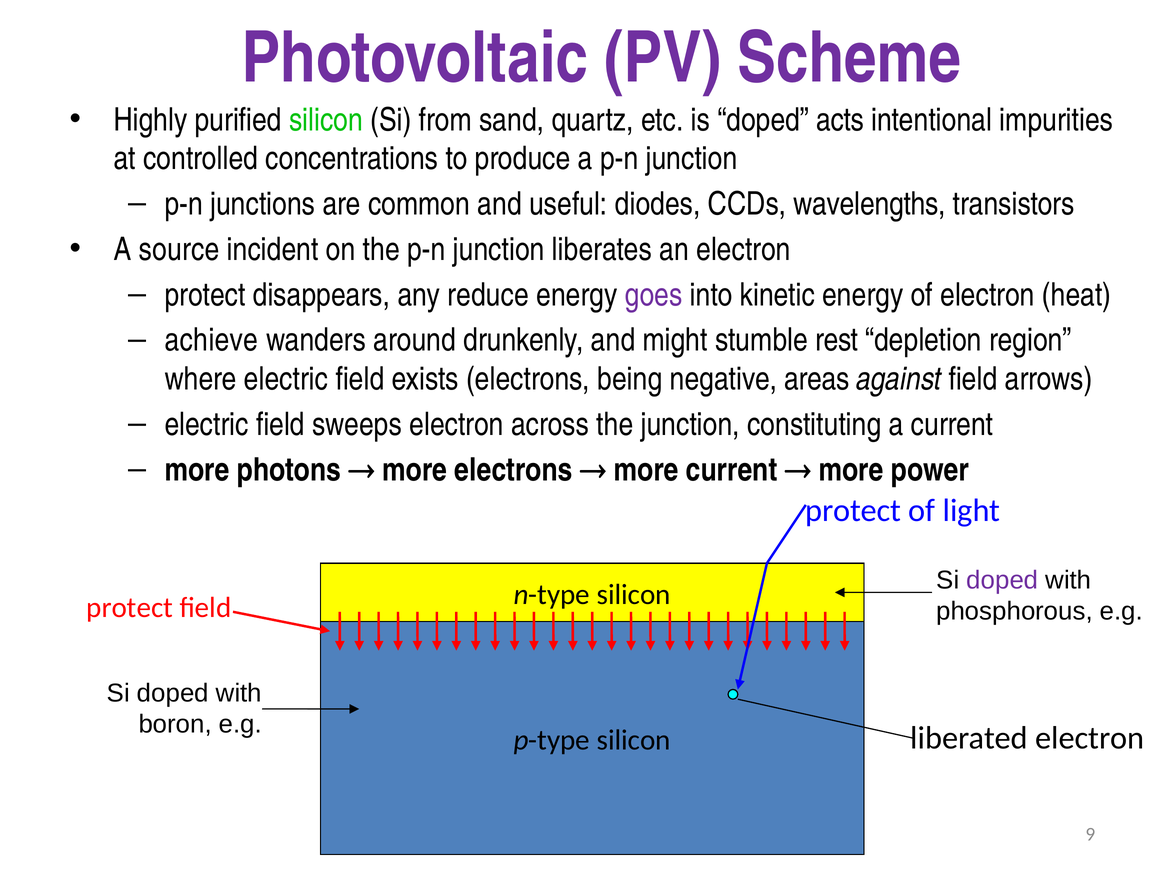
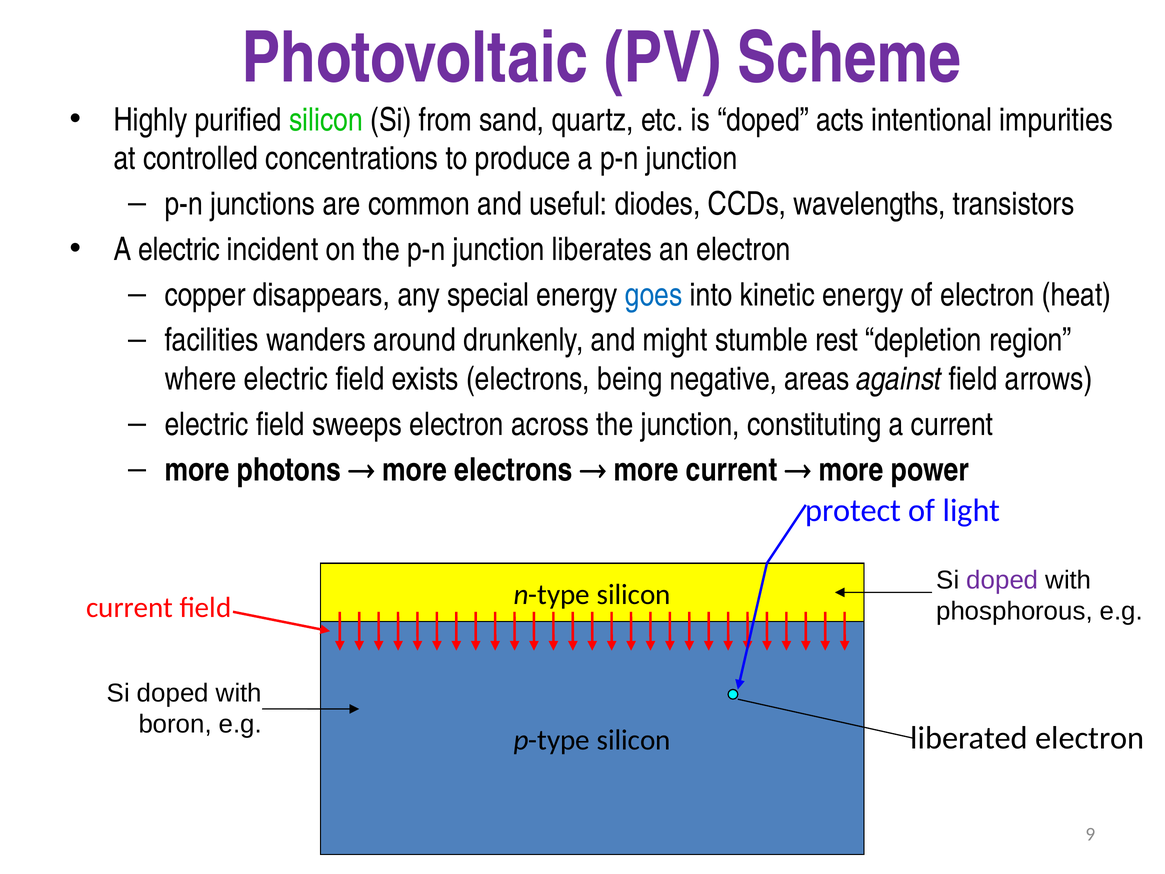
A source: source -> electric
protect at (205, 295): protect -> copper
reduce: reduce -> special
goes colour: purple -> blue
achieve: achieve -> facilities
protect at (130, 608): protect -> current
